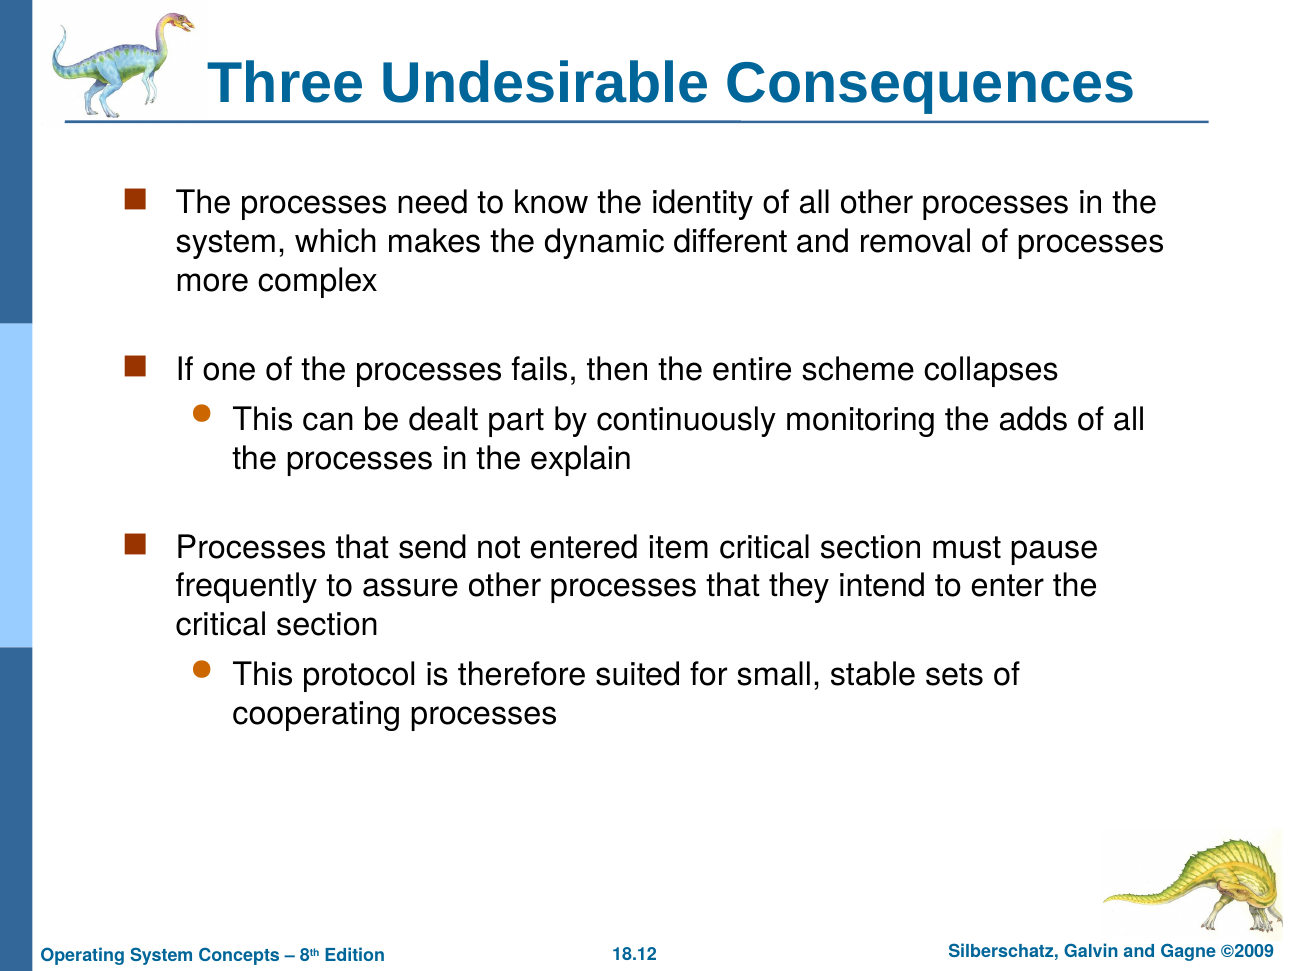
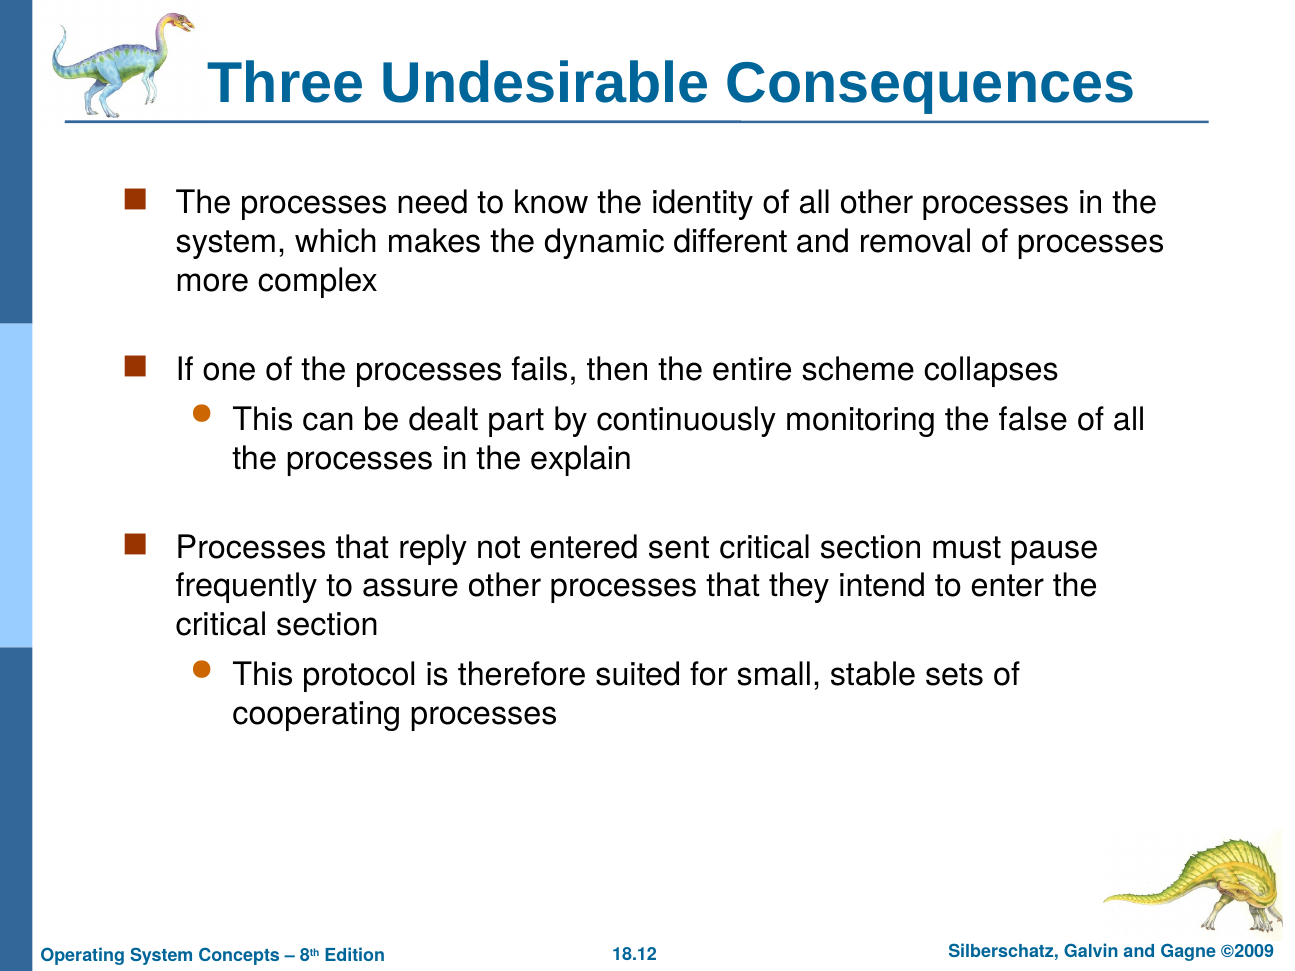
adds: adds -> false
send: send -> reply
item: item -> sent
